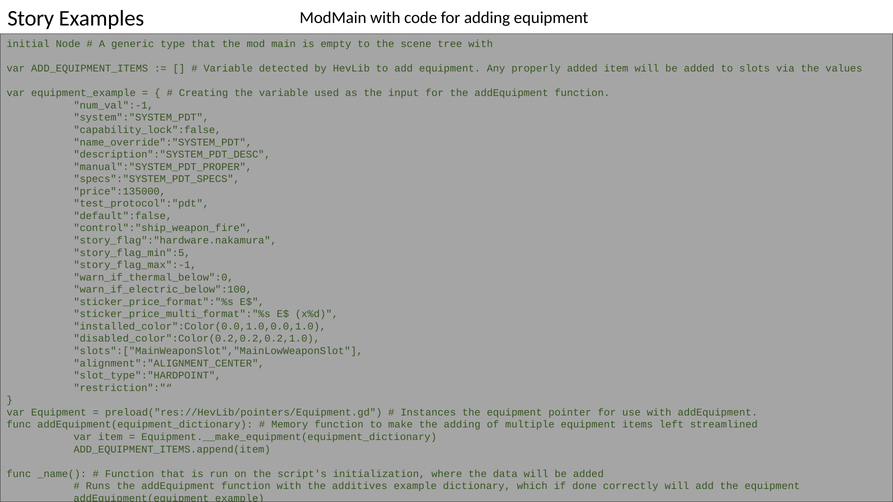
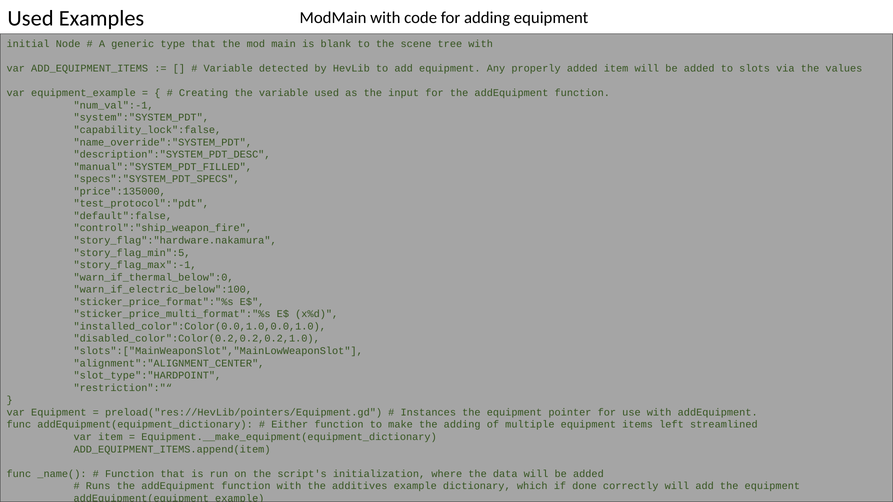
Story at (31, 18): Story -> Used
empty: empty -> blank
manual":"SYSTEM_PDT_PROPER: manual":"SYSTEM_PDT_PROPER -> manual":"SYSTEM_PDT_FILLED
Memory: Memory -> Either
